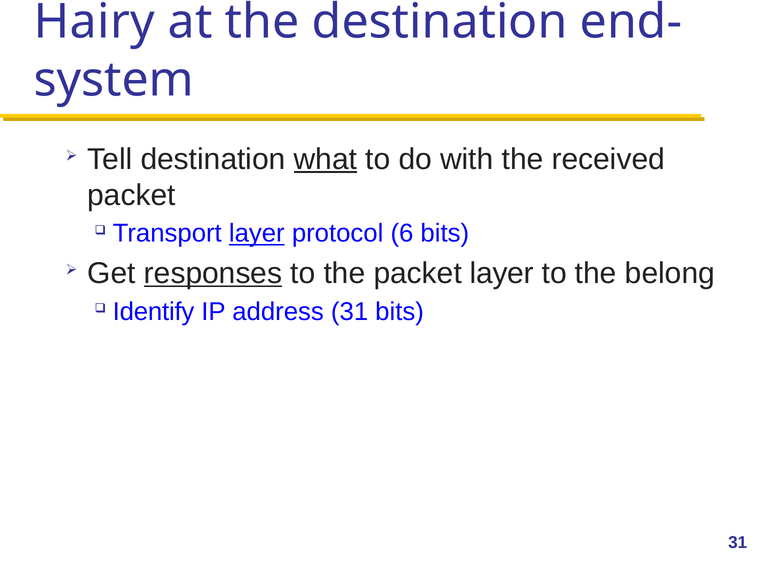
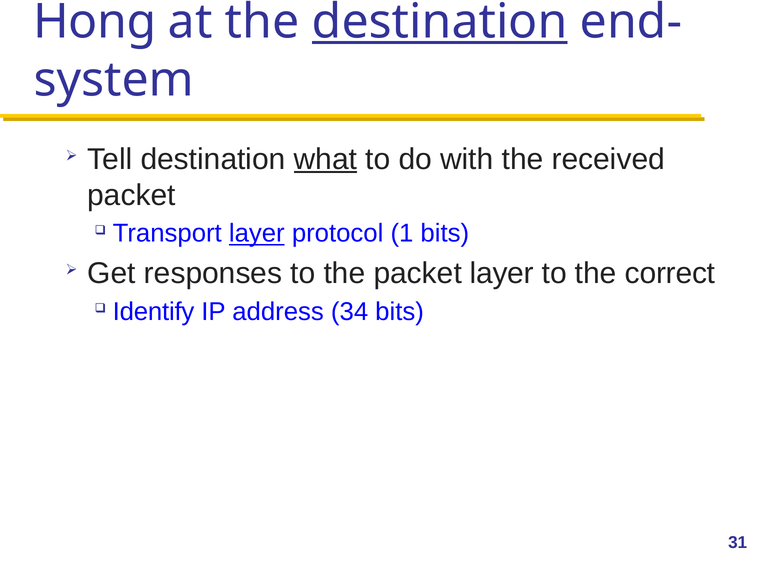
Hairy: Hairy -> Hong
destination at (440, 22) underline: none -> present
6: 6 -> 1
responses underline: present -> none
belong: belong -> correct
address 31: 31 -> 34
